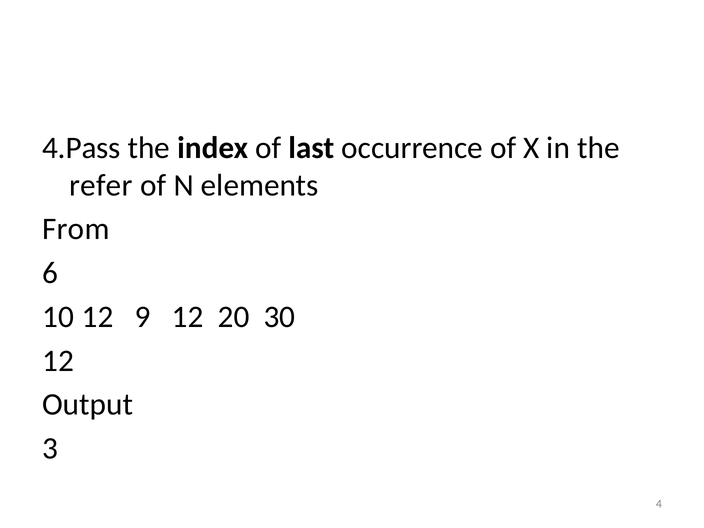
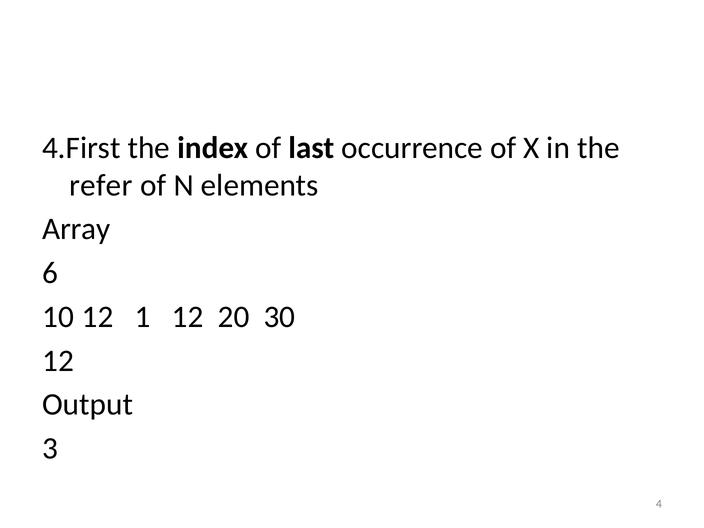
4.Pass: 4.Pass -> 4.First
From: From -> Array
9: 9 -> 1
